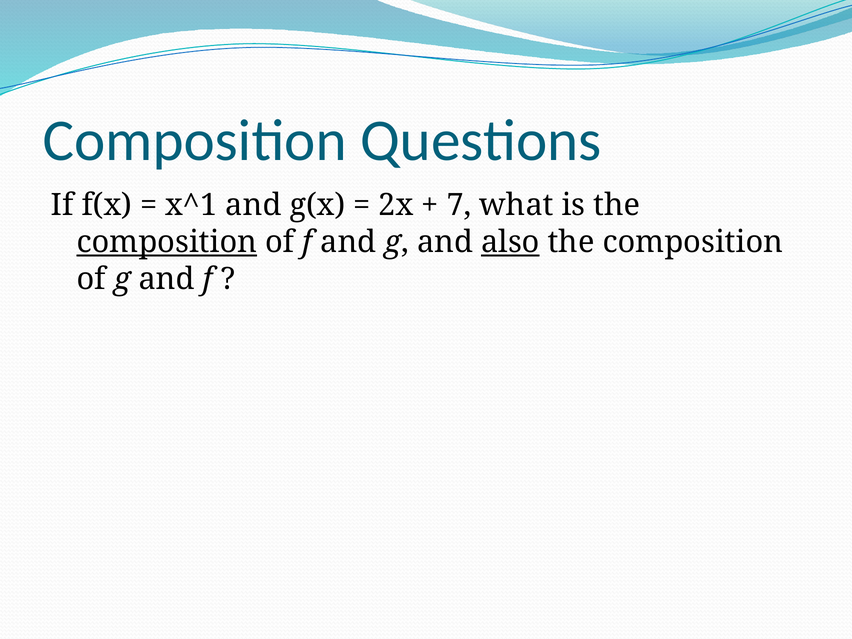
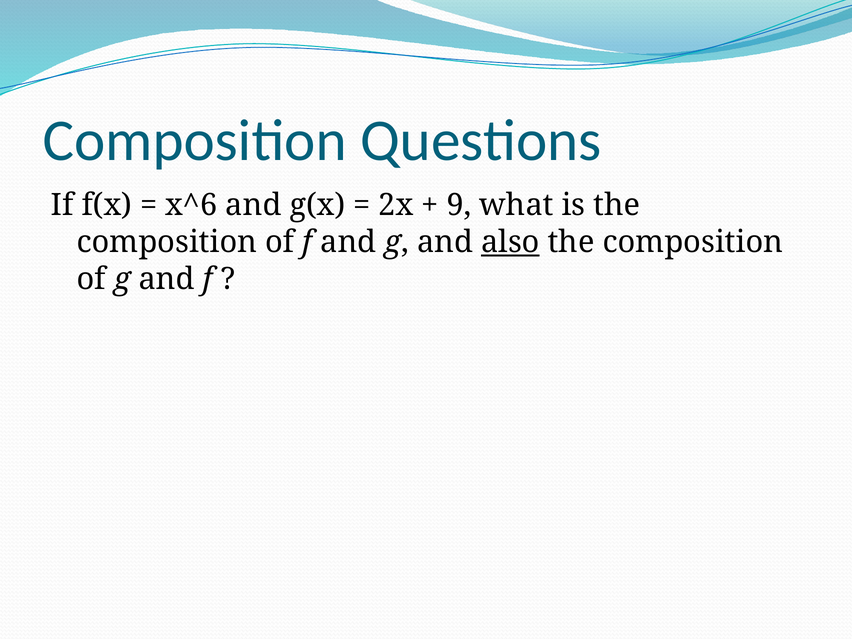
x^1: x^1 -> x^6
7: 7 -> 9
composition at (167, 242) underline: present -> none
